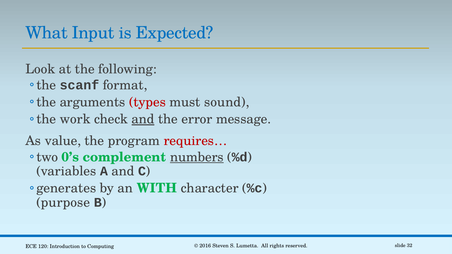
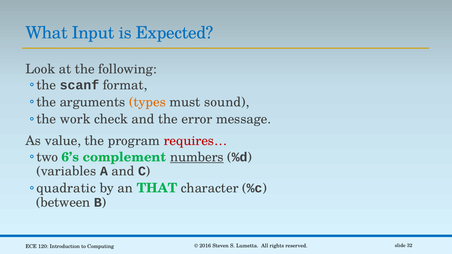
types colour: red -> orange
and at (143, 119) underline: present -> none
0’s: 0’s -> 6’s
generates: generates -> quadratic
WITH: WITH -> THAT
purpose: purpose -> between
